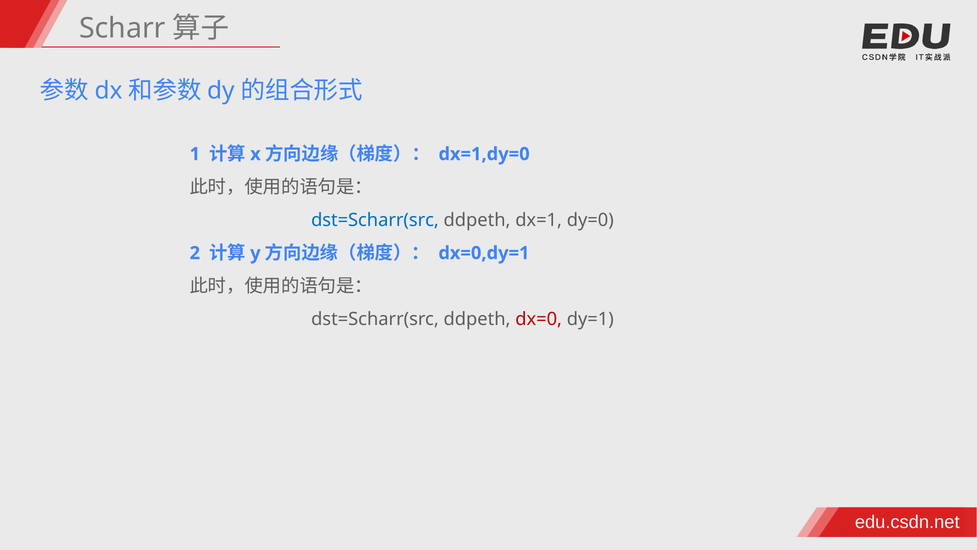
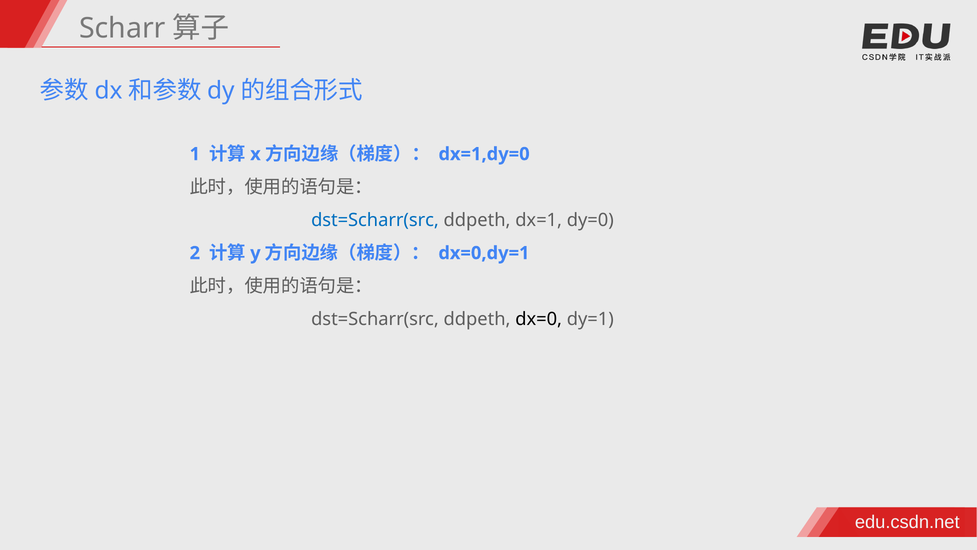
dx=0 colour: red -> black
